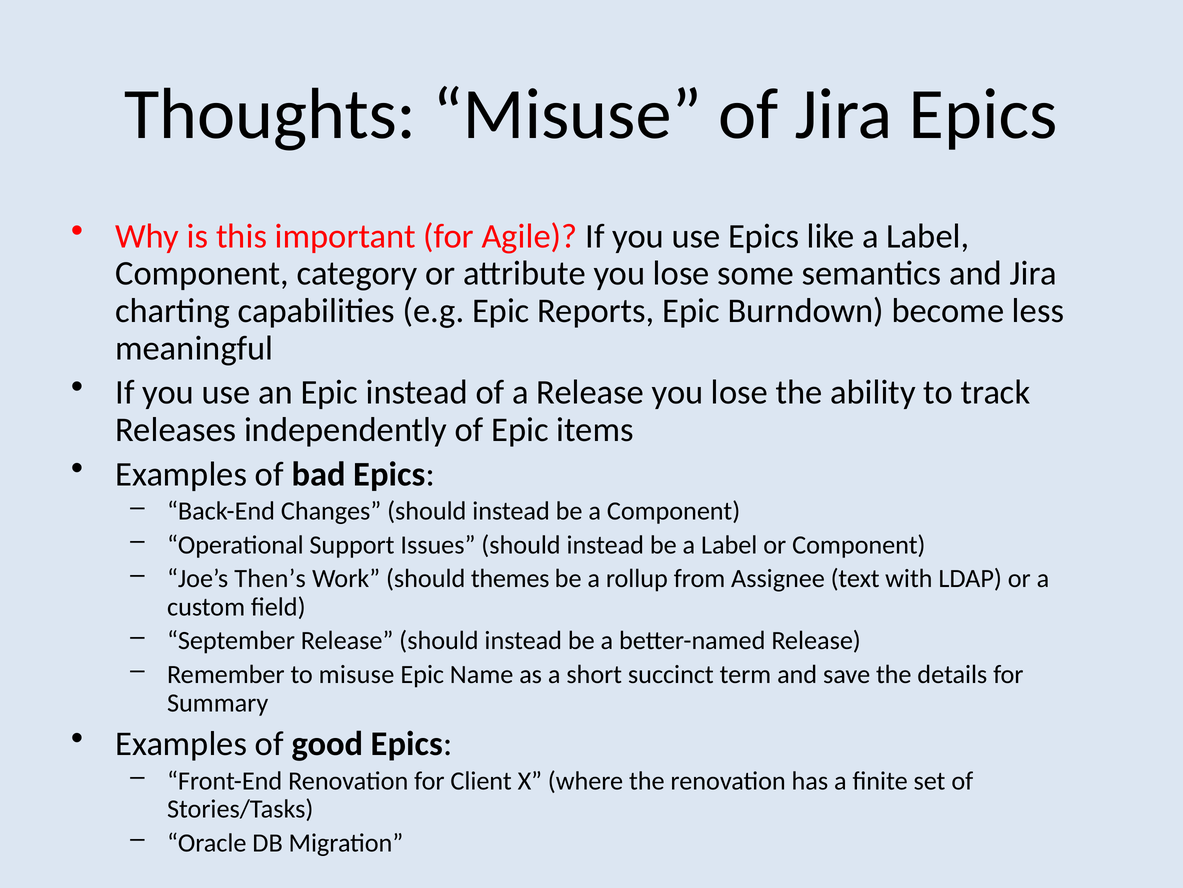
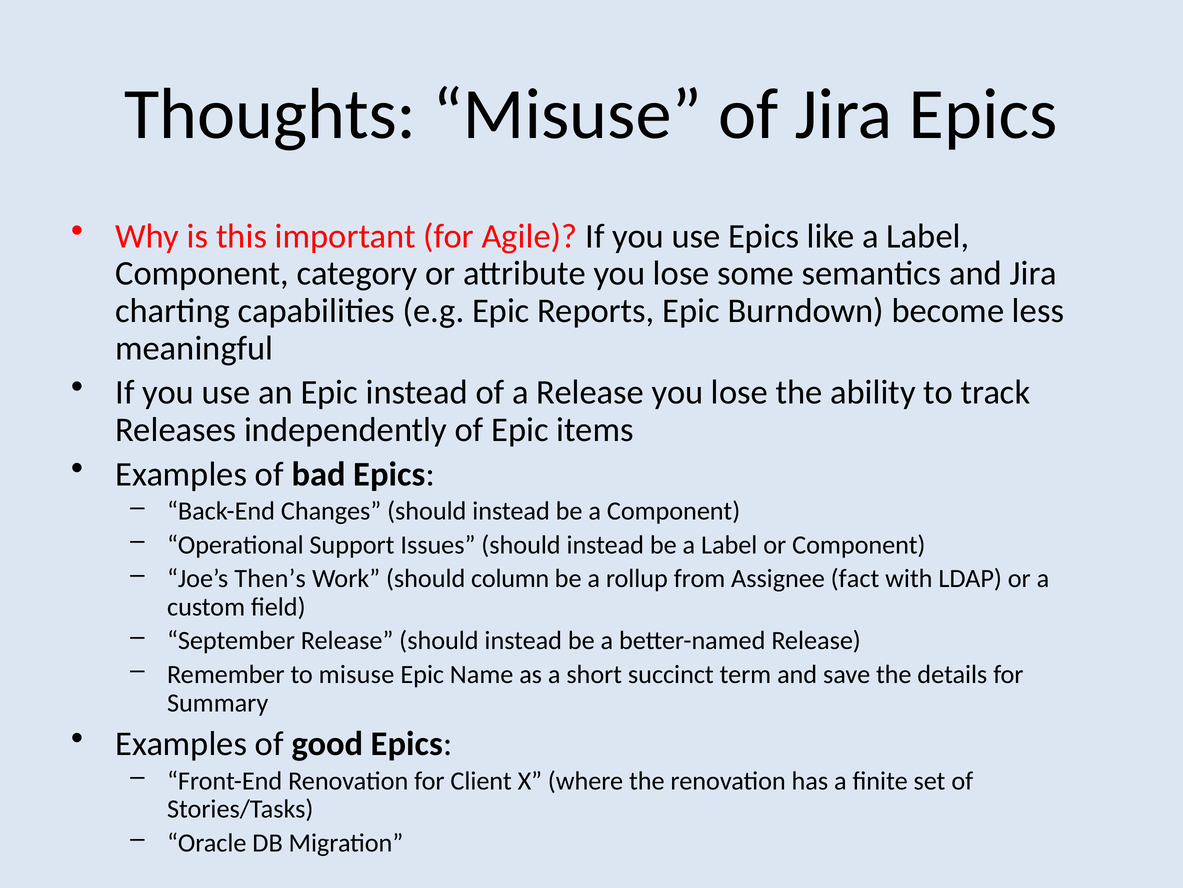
themes: themes -> column
text: text -> fact
